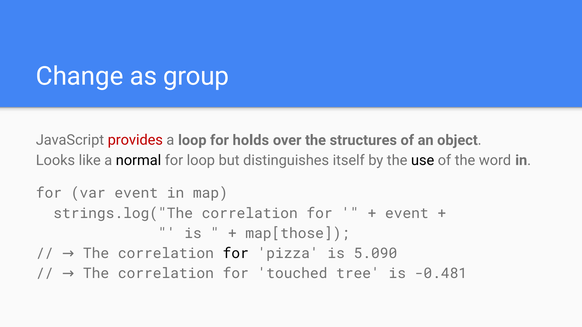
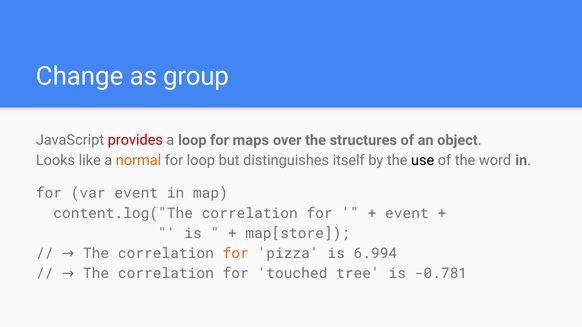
holds: holds -> maps
normal colour: black -> orange
strings.log("The: strings.log("The -> content.log("The
map[those: map[those -> map[store
for at (236, 254) colour: black -> orange
5.090: 5.090 -> 6.994
-0.481: -0.481 -> -0.781
